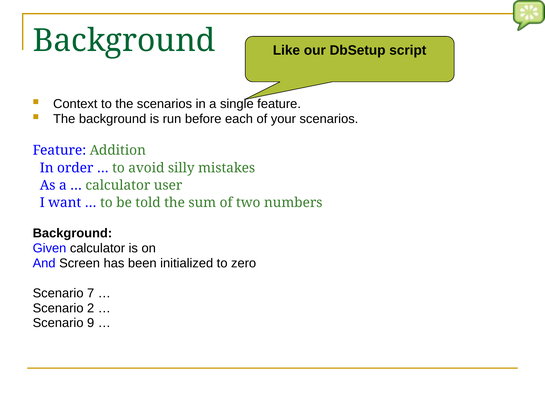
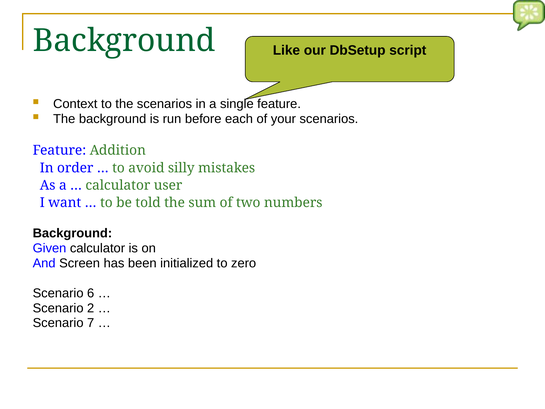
7: 7 -> 6
9: 9 -> 7
